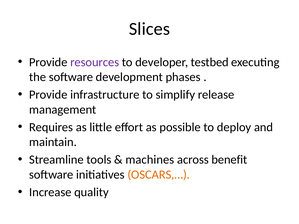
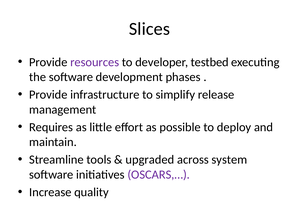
machines: machines -> upgraded
benefit: benefit -> system
OSCARS,… colour: orange -> purple
